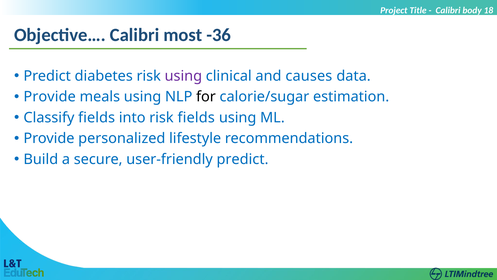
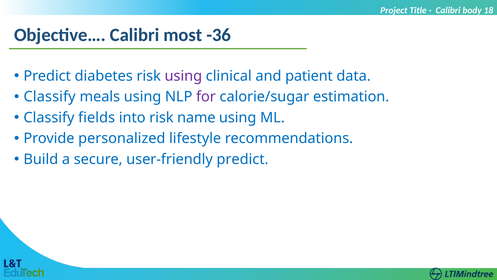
causes: causes -> patient
Provide at (50, 97): Provide -> Classify
for colour: black -> purple
risk fields: fields -> name
